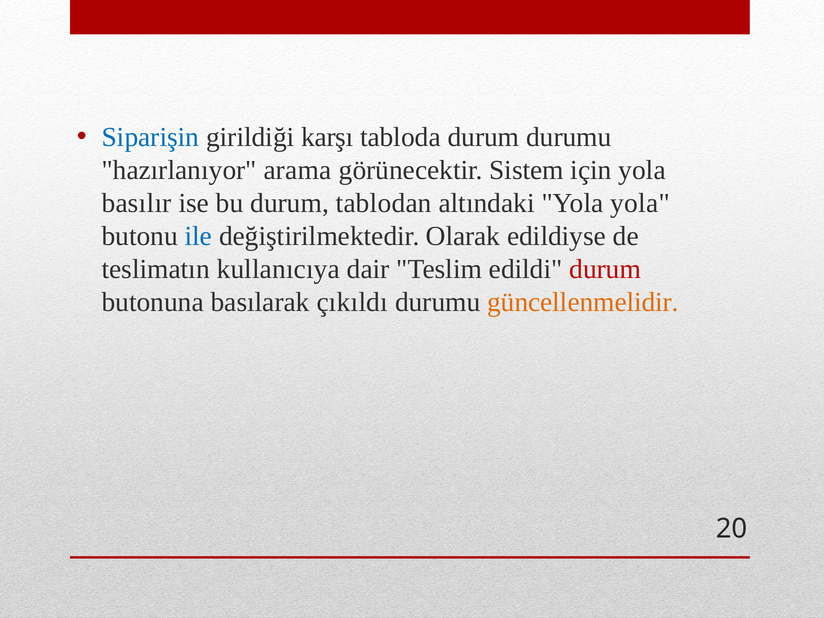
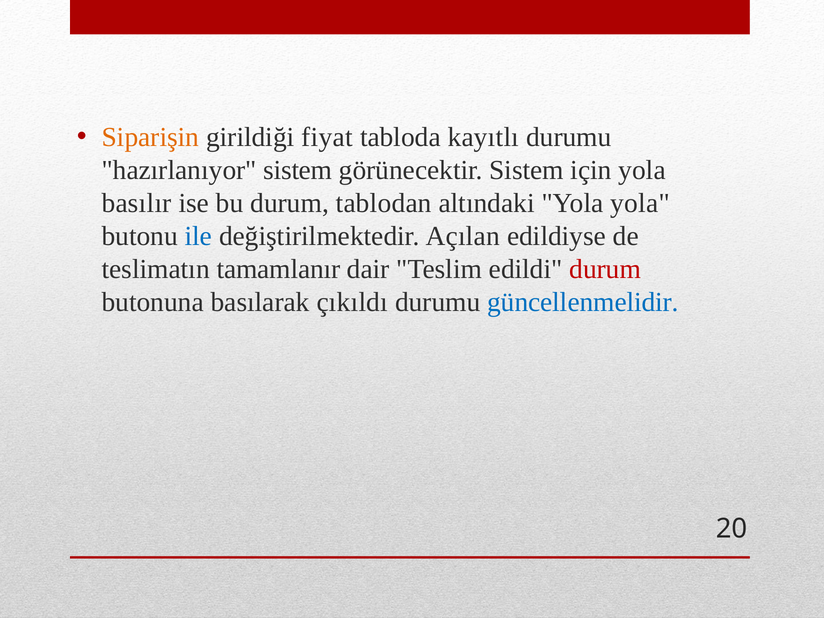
Siparişin colour: blue -> orange
karşı: karşı -> fiyat
tabloda durum: durum -> kayıtlı
hazırlanıyor arama: arama -> sistem
Olarak: Olarak -> Açılan
kullanıcıya: kullanıcıya -> tamamlanır
güncellenmelidir colour: orange -> blue
